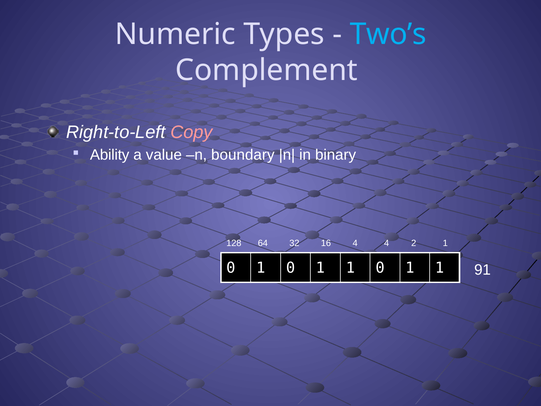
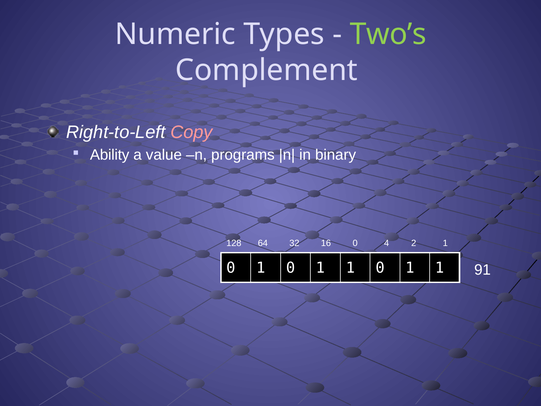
Two’s colour: light blue -> light green
boundary: boundary -> programs
16 4: 4 -> 0
